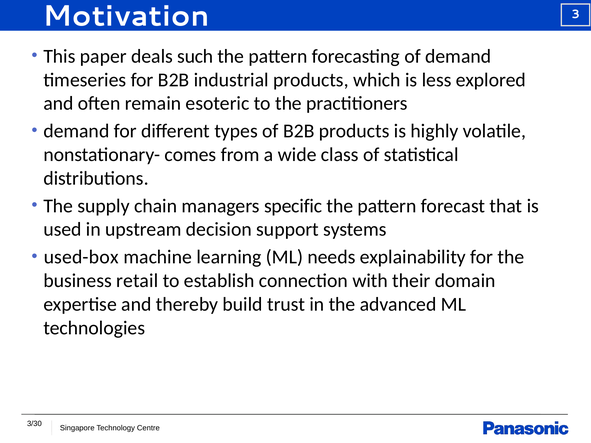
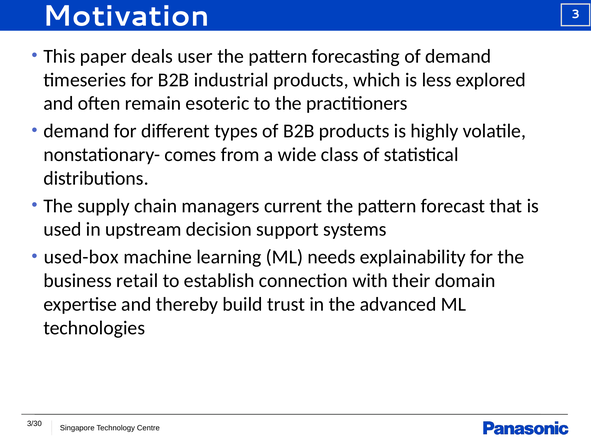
such: such -> user
specific: specific -> current
